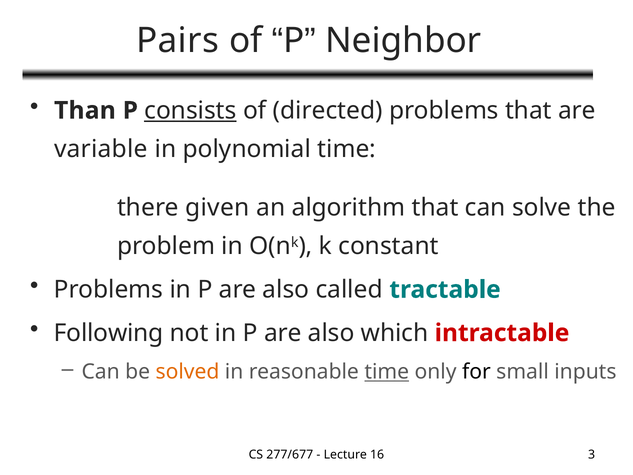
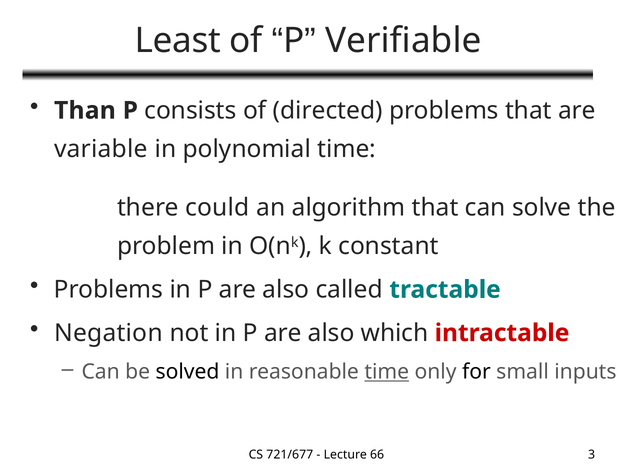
Pairs: Pairs -> Least
Neighbor: Neighbor -> Verifiable
consists underline: present -> none
given: given -> could
Following: Following -> Negation
solved colour: orange -> black
277/677: 277/677 -> 721/677
16: 16 -> 66
